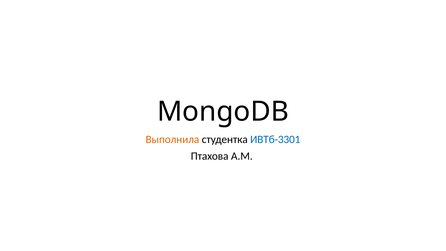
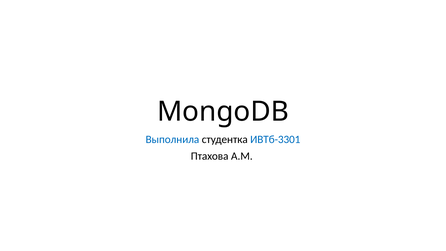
Выполнила colour: orange -> blue
